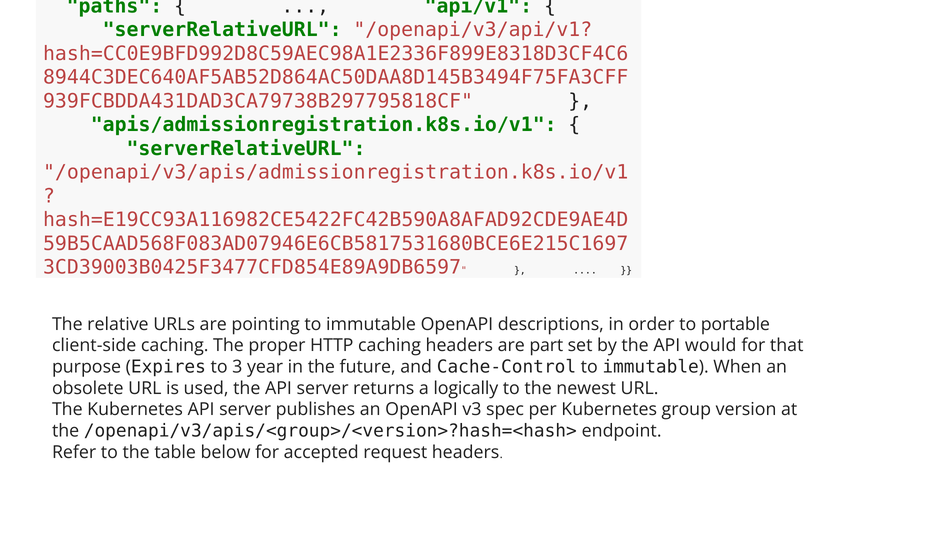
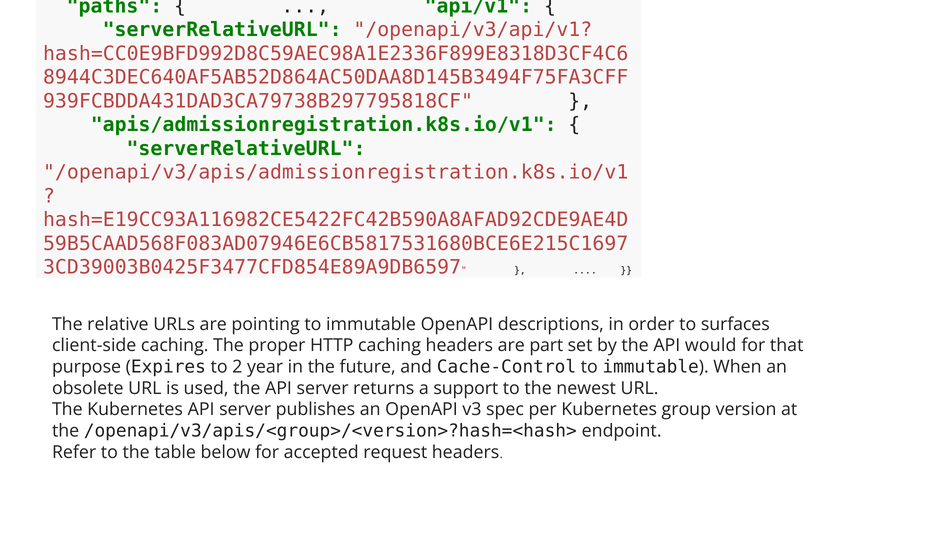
portable: portable -> surfaces
3: 3 -> 2
logically: logically -> support
